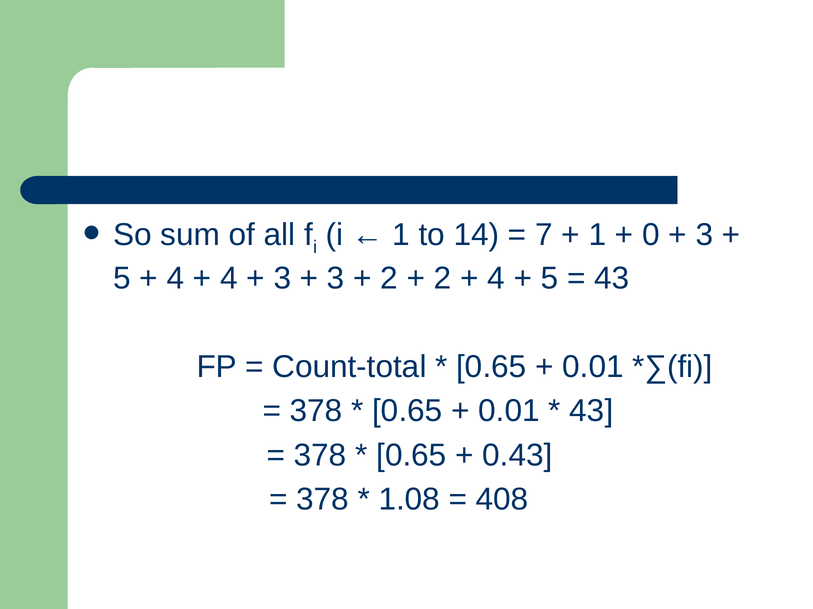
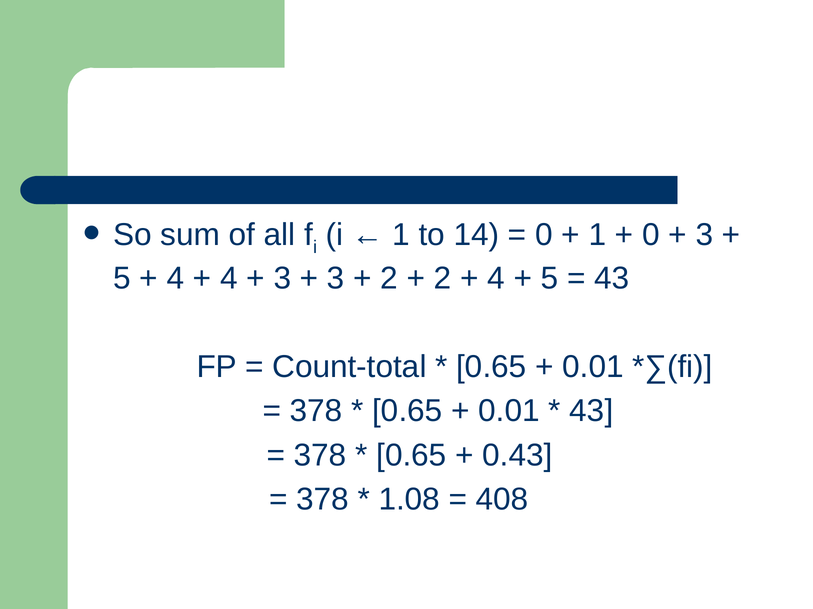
7 at (544, 235): 7 -> 0
